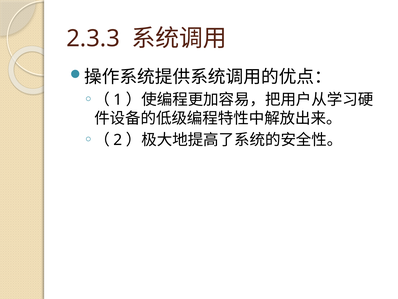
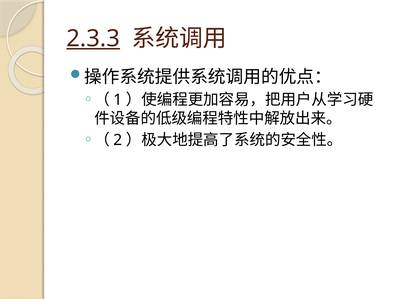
2.3.3 underline: none -> present
